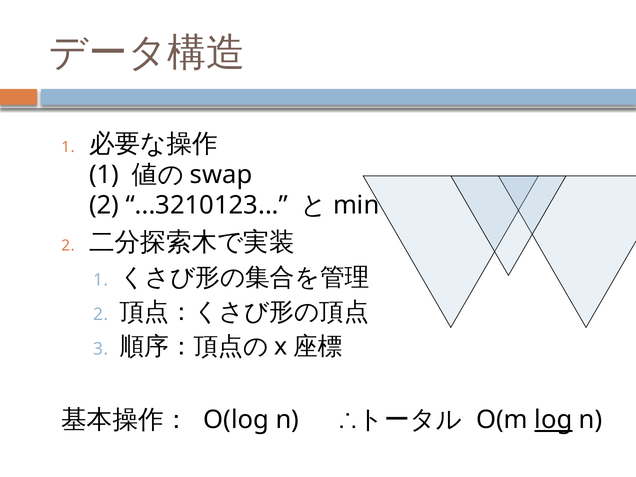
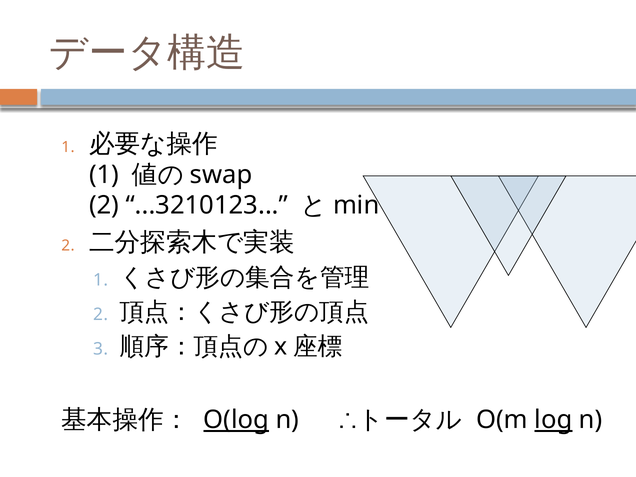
O(log underline: none -> present
